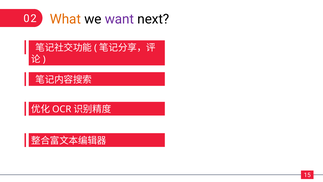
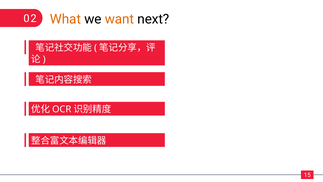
want colour: purple -> orange
